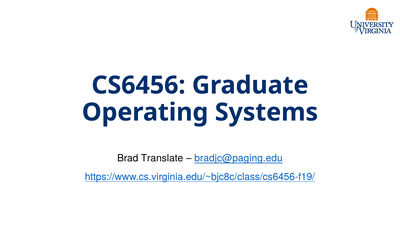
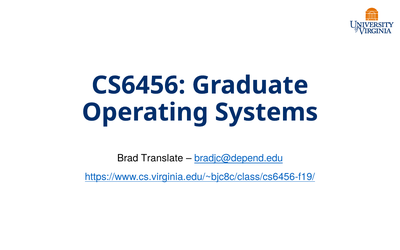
bradjc@paging.edu: bradjc@paging.edu -> bradjc@depend.edu
